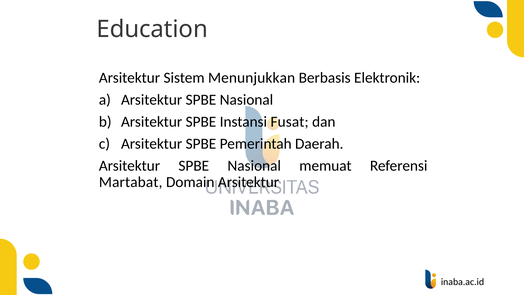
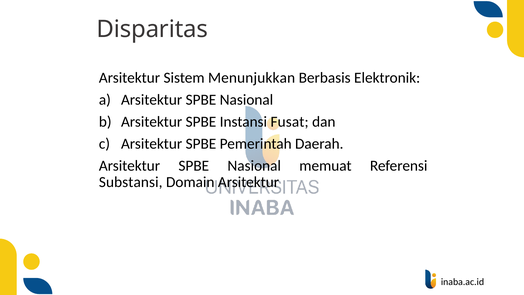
Education: Education -> Disparitas
Martabat: Martabat -> Substansi
